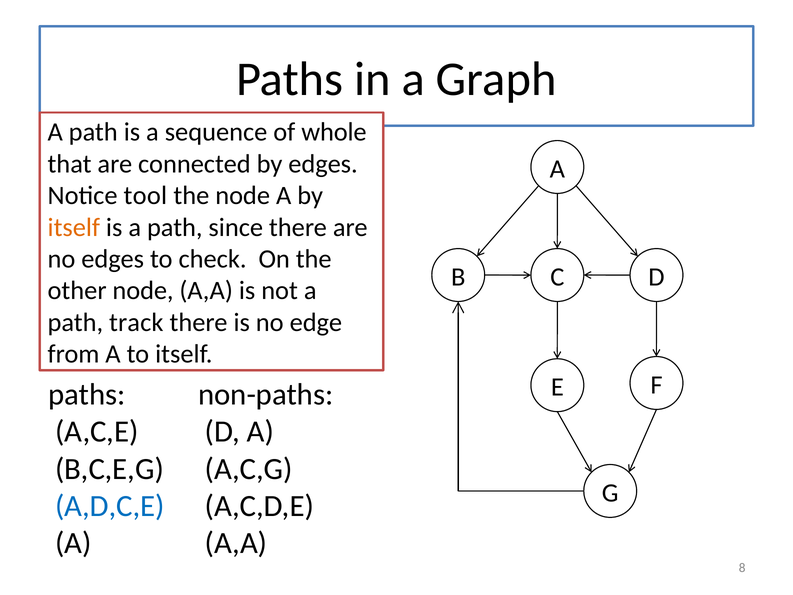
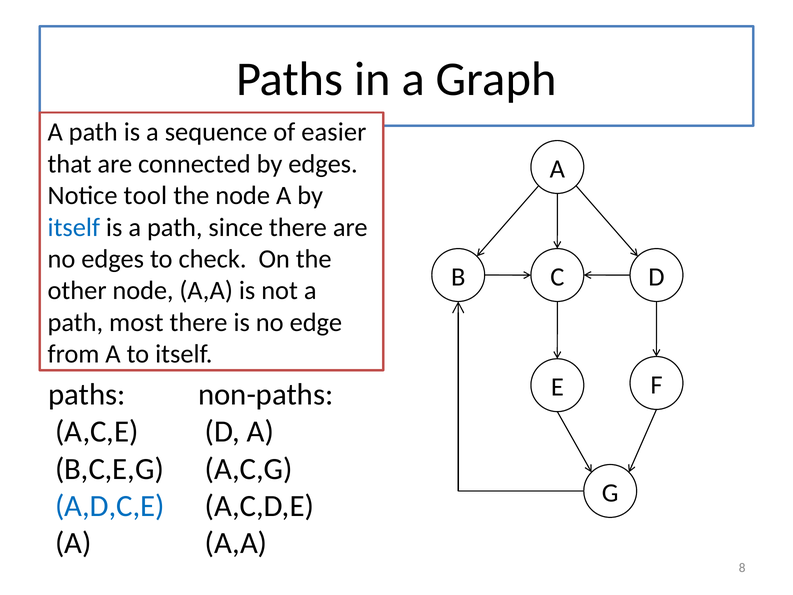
whole: whole -> easier
itself at (74, 227) colour: orange -> blue
track: track -> most
